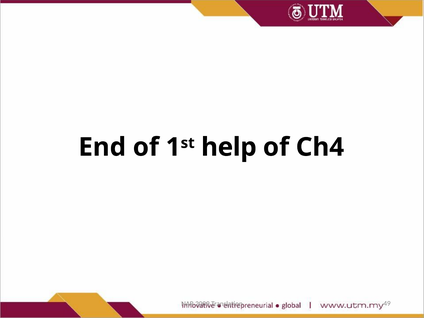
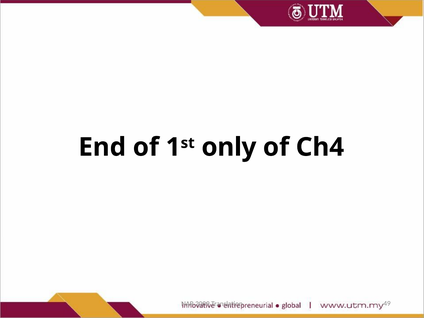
help: help -> only
